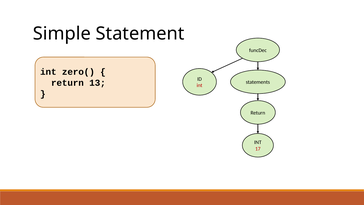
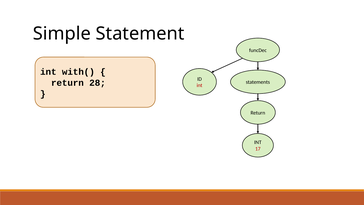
zero(: zero( -> with(
13: 13 -> 28
